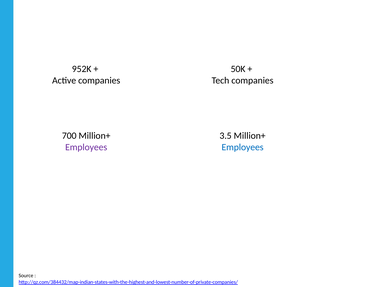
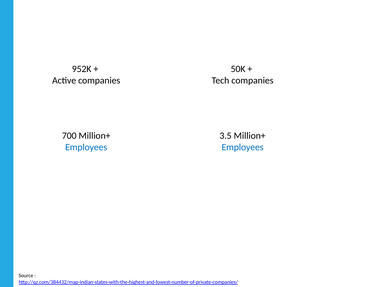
Employees at (86, 147) colour: purple -> blue
